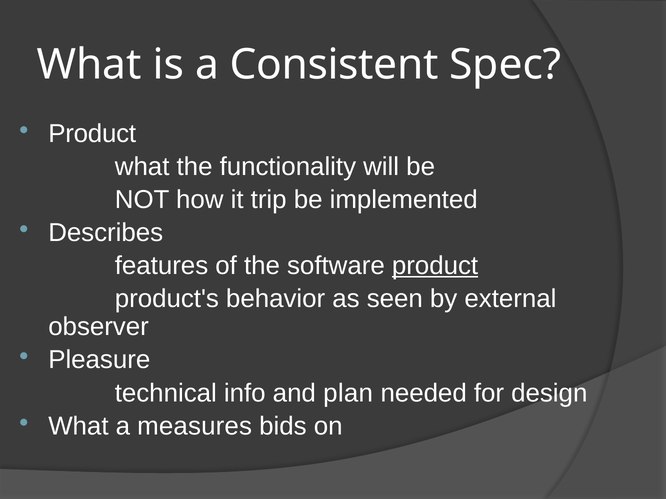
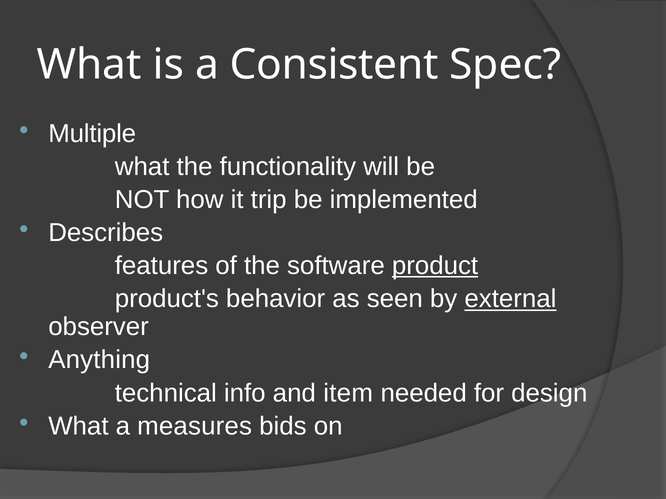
Product at (92, 134): Product -> Multiple
external underline: none -> present
Pleasure: Pleasure -> Anything
plan: plan -> item
